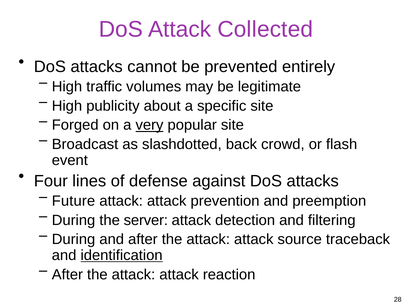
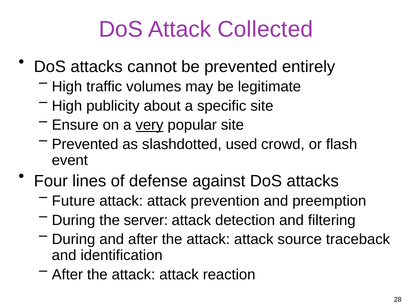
Forged: Forged -> Ensure
Broadcast at (85, 144): Broadcast -> Prevented
back: back -> used
identification underline: present -> none
